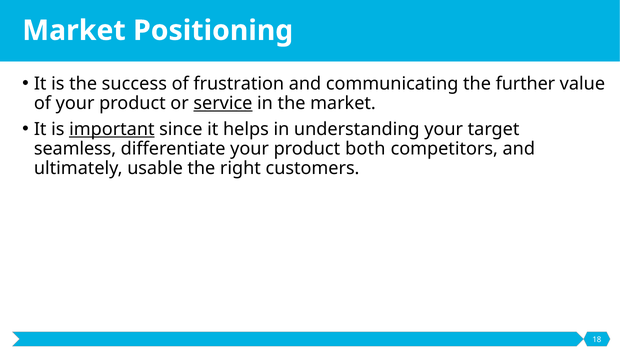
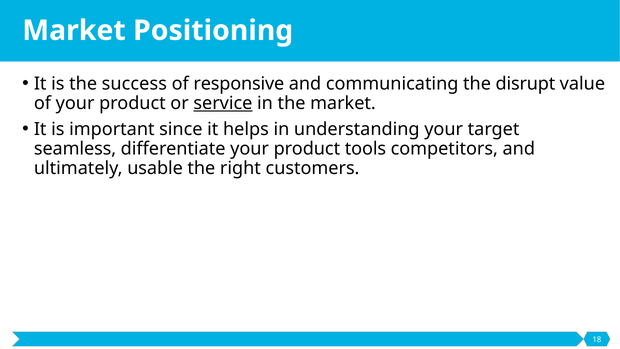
frustration: frustration -> responsive
further: further -> disrupt
important underline: present -> none
both: both -> tools
